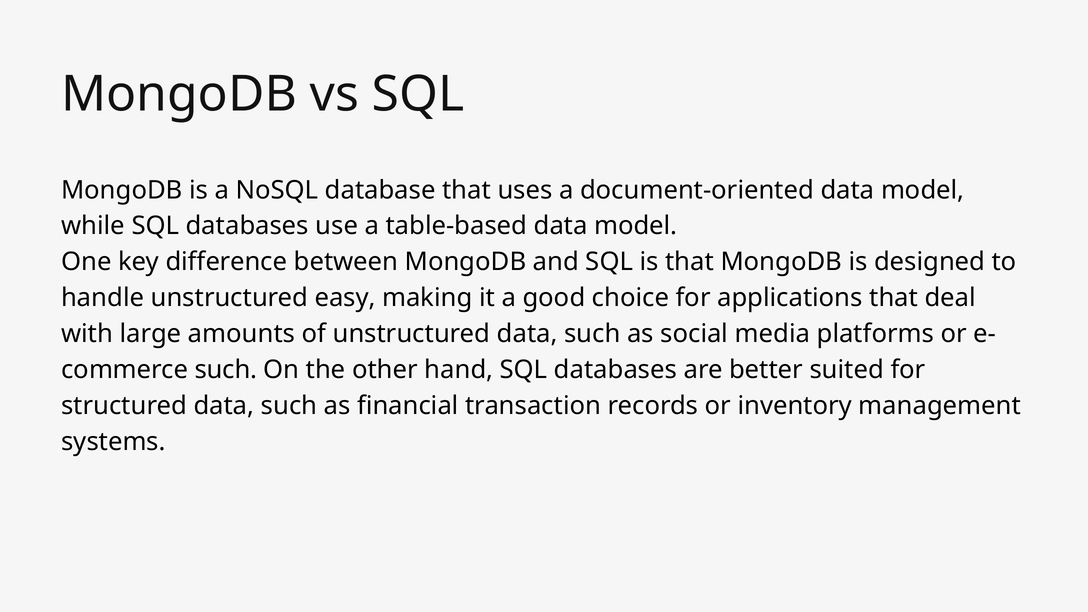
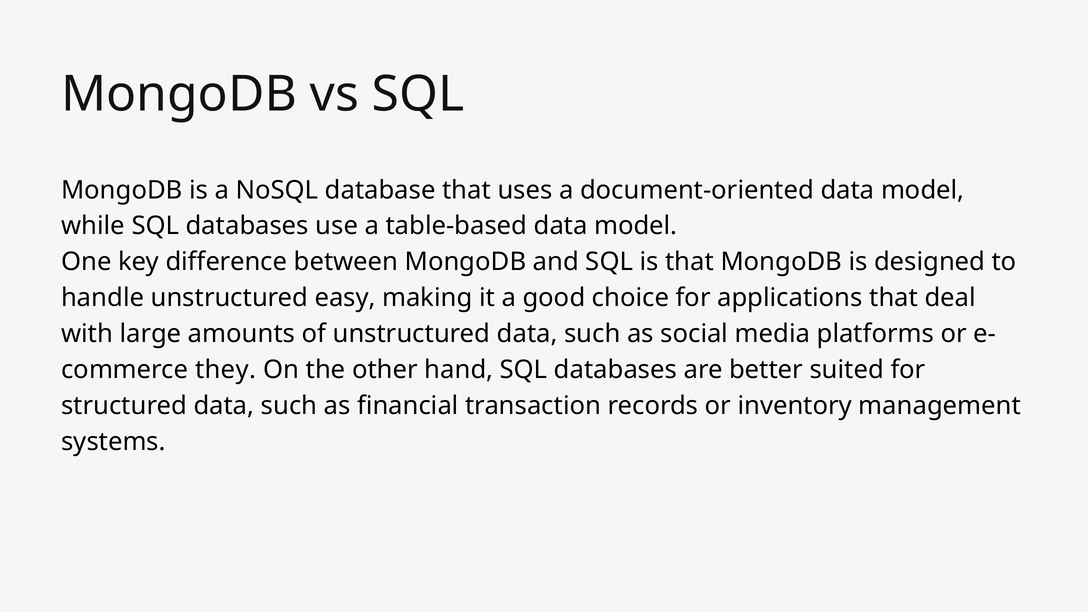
such at (226, 370): such -> they
